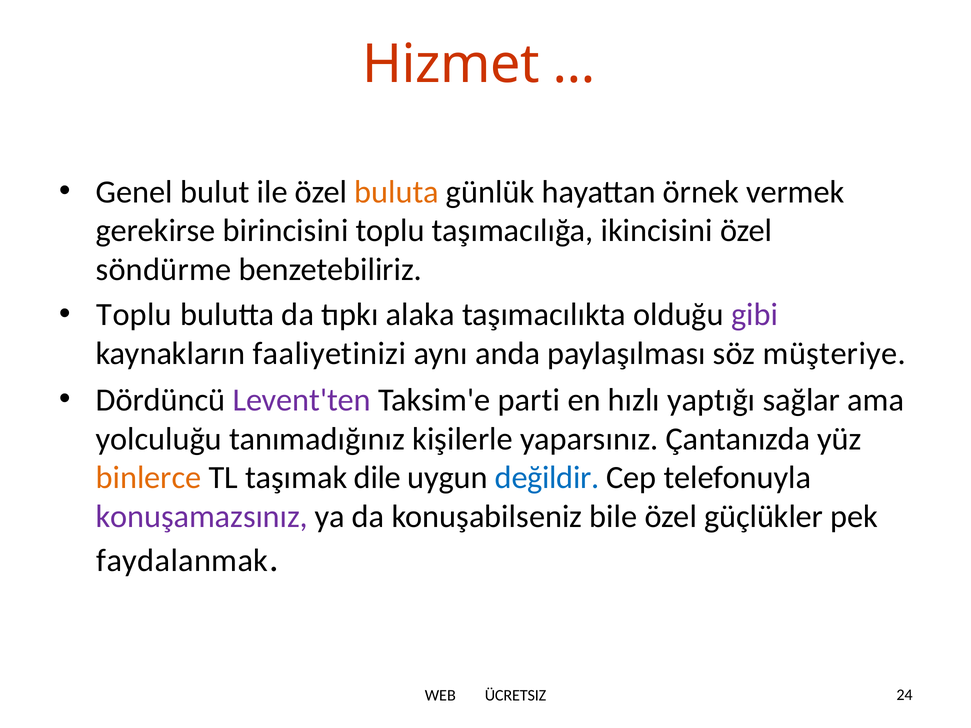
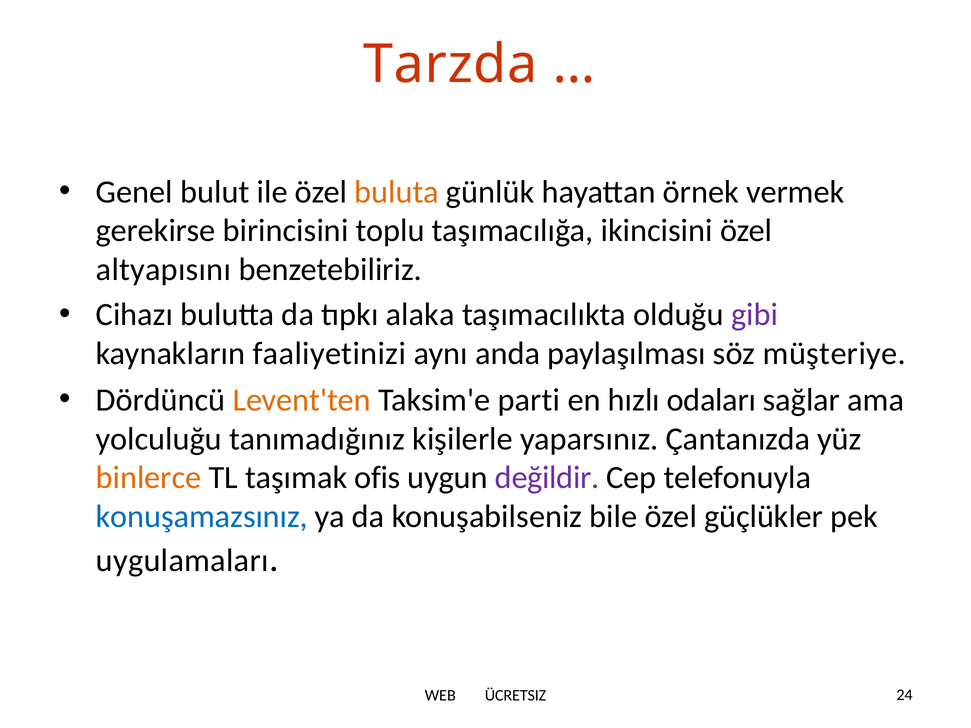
Hizmet: Hizmet -> Tarzda
söndürme: söndürme -> altyapısını
Toplu at (134, 315): Toplu -> Cihazı
Levent'ten colour: purple -> orange
yaptığı: yaptığı -> odaları
dile: dile -> ofis
değildir colour: blue -> purple
konuşamazsınız colour: purple -> blue
faydalanmak: faydalanmak -> uygulamaları
